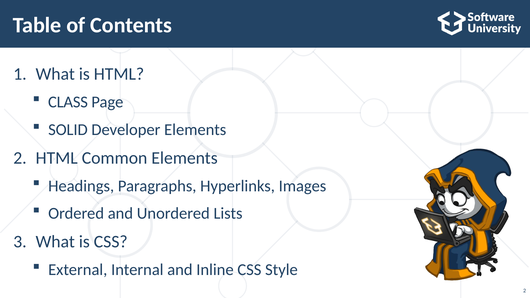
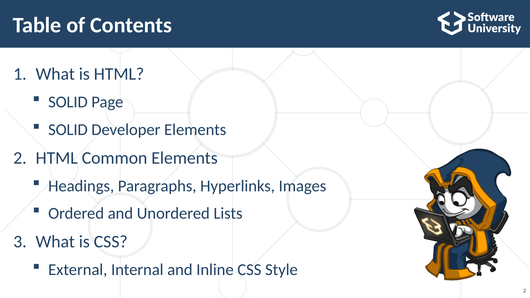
CLASS at (68, 102): CLASS -> SOLID
